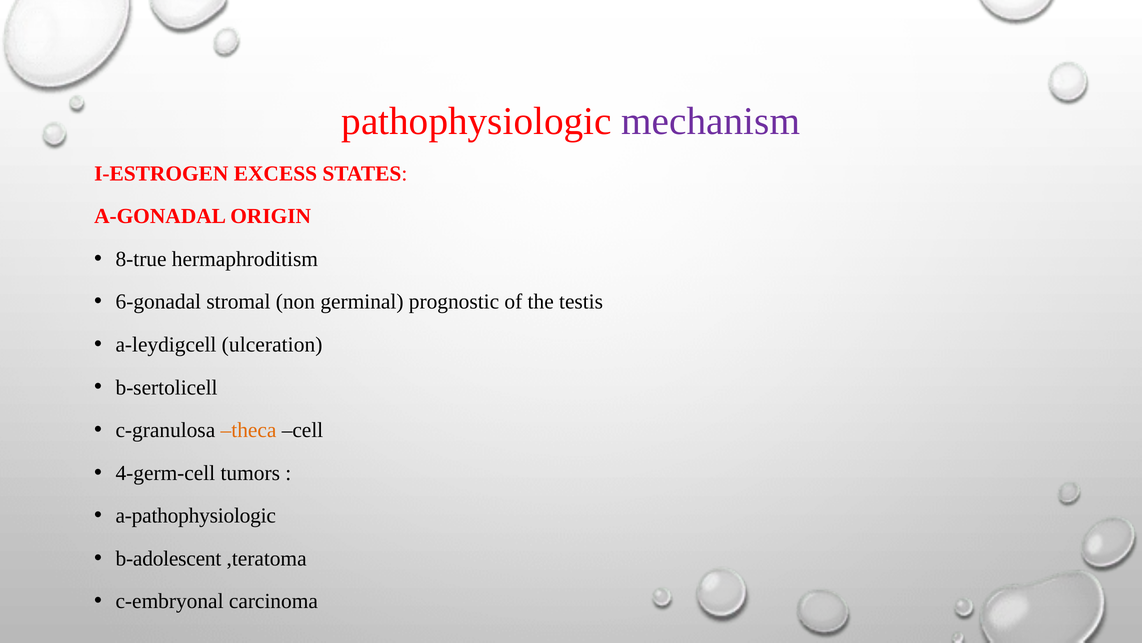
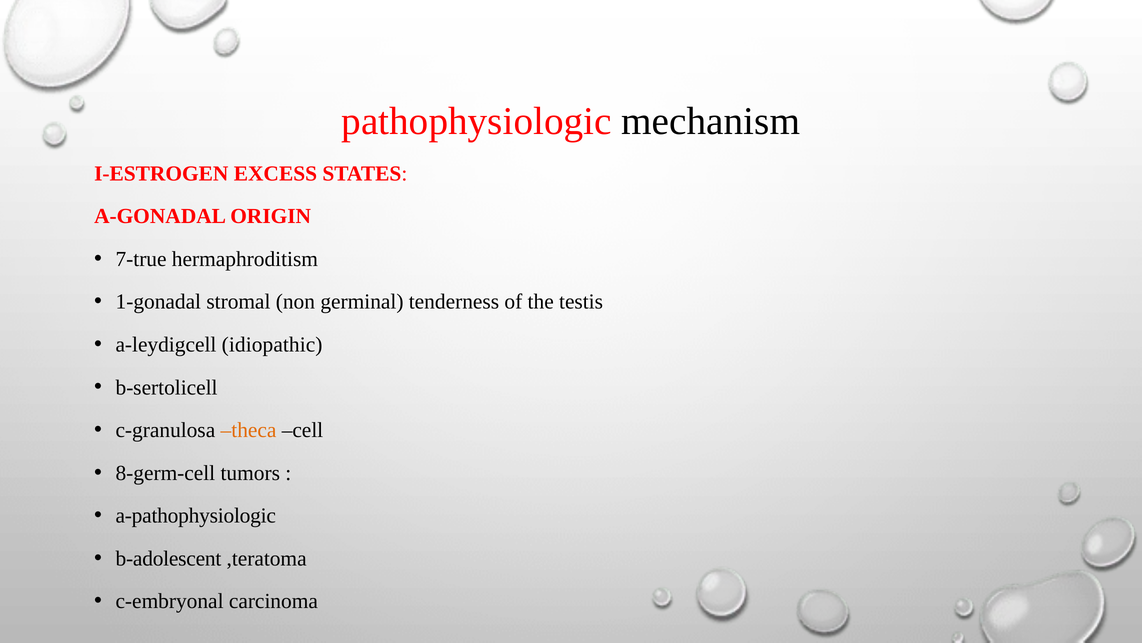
mechanism colour: purple -> black
8-true: 8-true -> 7-true
6-gonadal: 6-gonadal -> 1-gonadal
prognostic: prognostic -> tenderness
ulceration: ulceration -> idiopathic
4-germ-cell: 4-germ-cell -> 8-germ-cell
